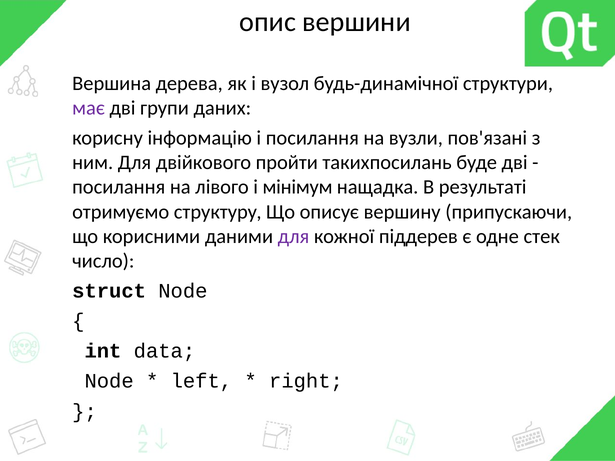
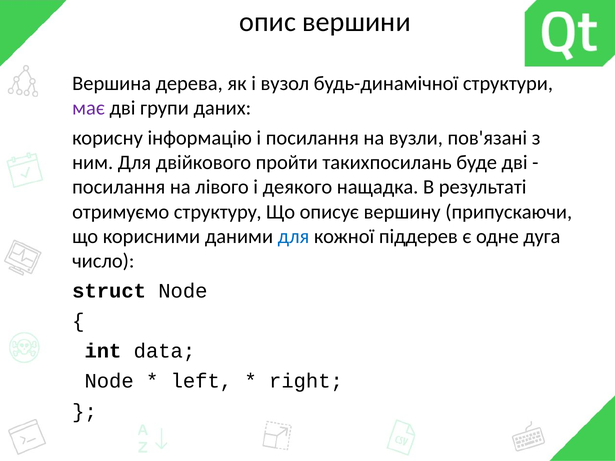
мінімум: мінімум -> деякого
для at (294, 237) colour: purple -> blue
стек: стек -> дуга
